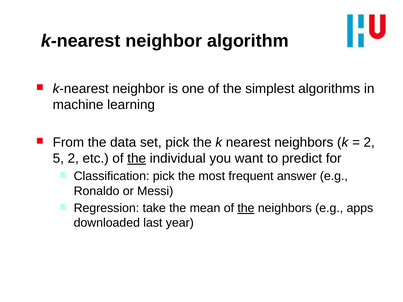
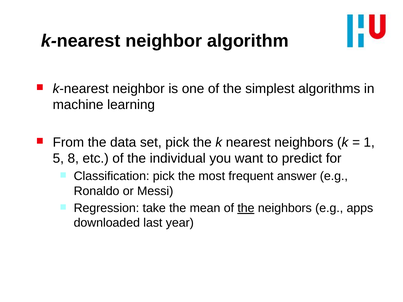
2 at (369, 142): 2 -> 1
5 2: 2 -> 8
the at (137, 159) underline: present -> none
